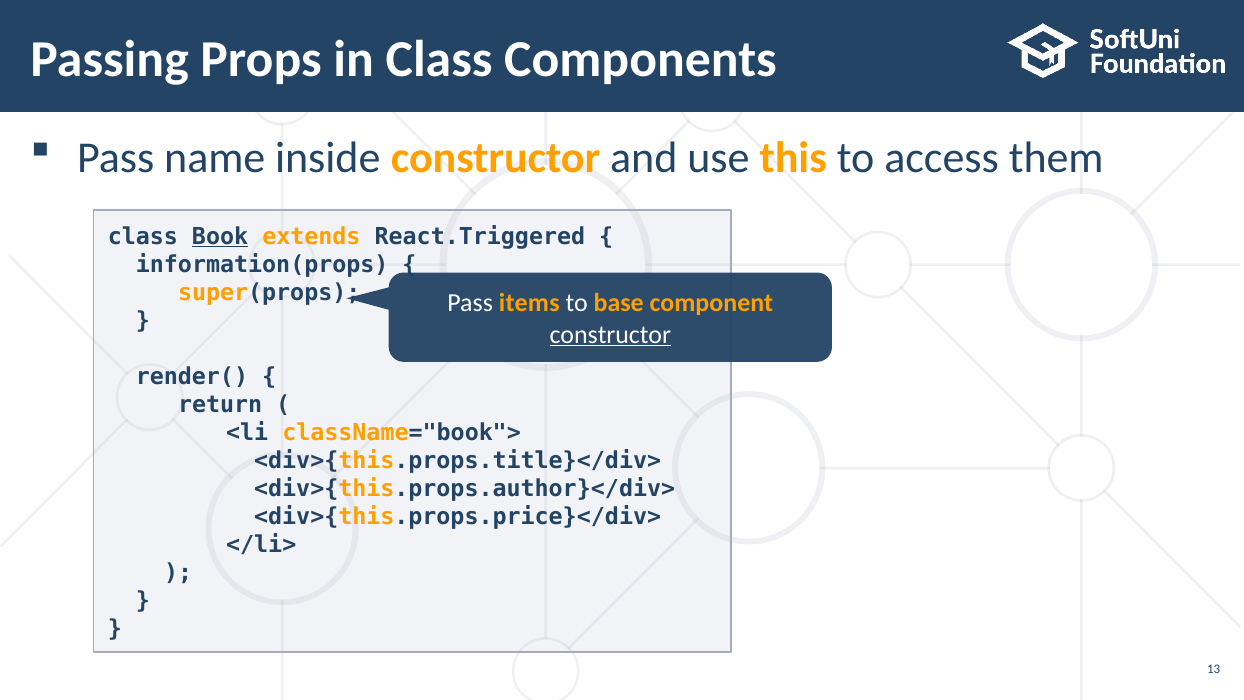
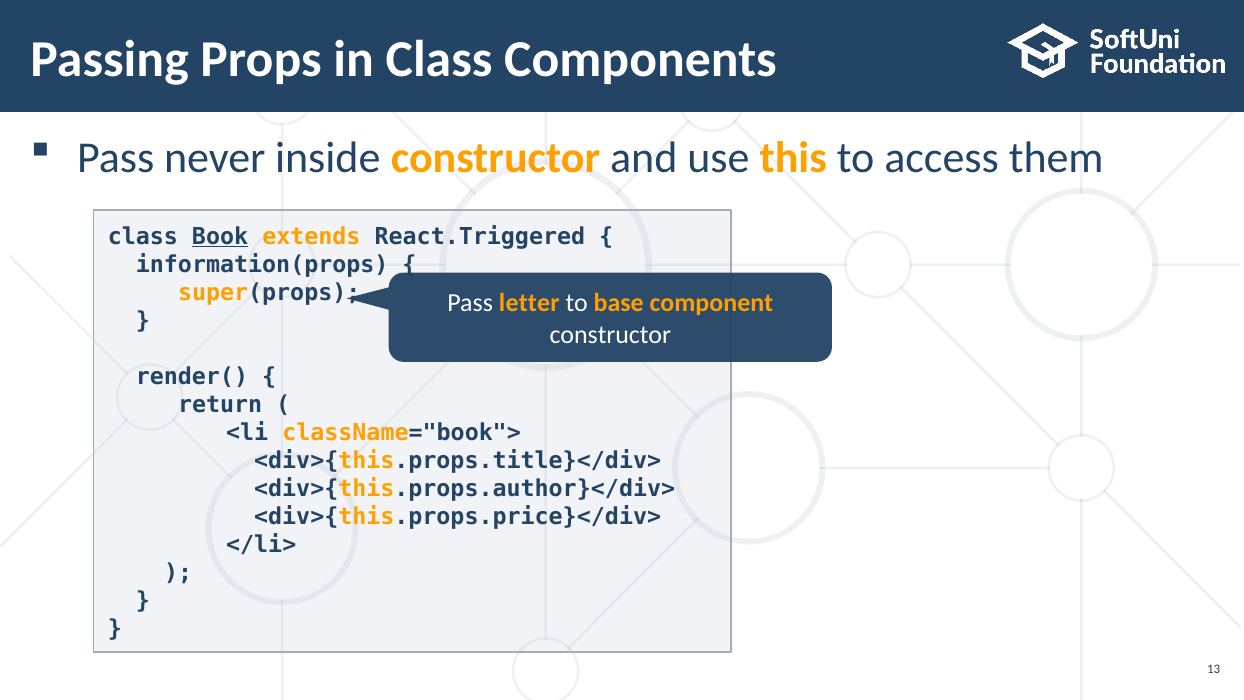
name: name -> never
items: items -> letter
constructor at (610, 334) underline: present -> none
